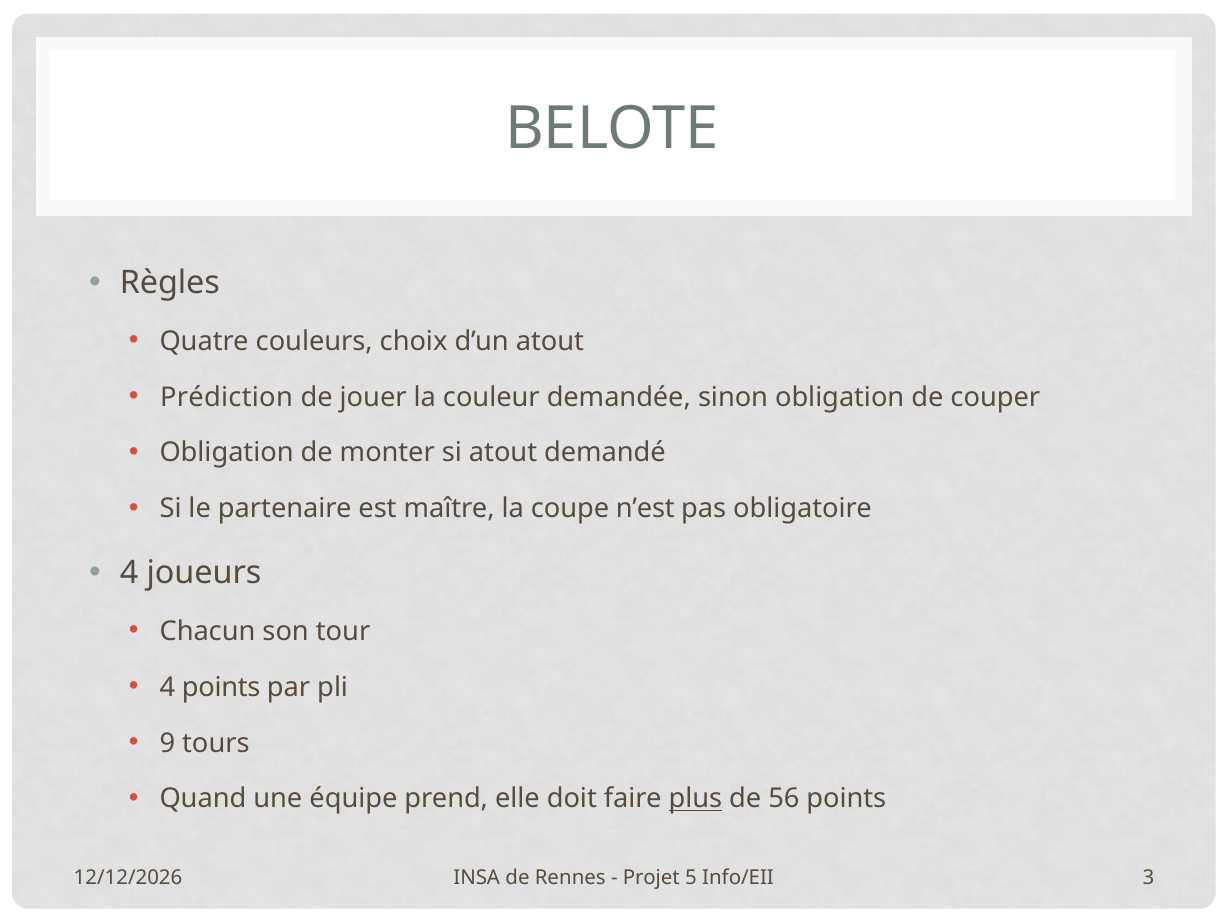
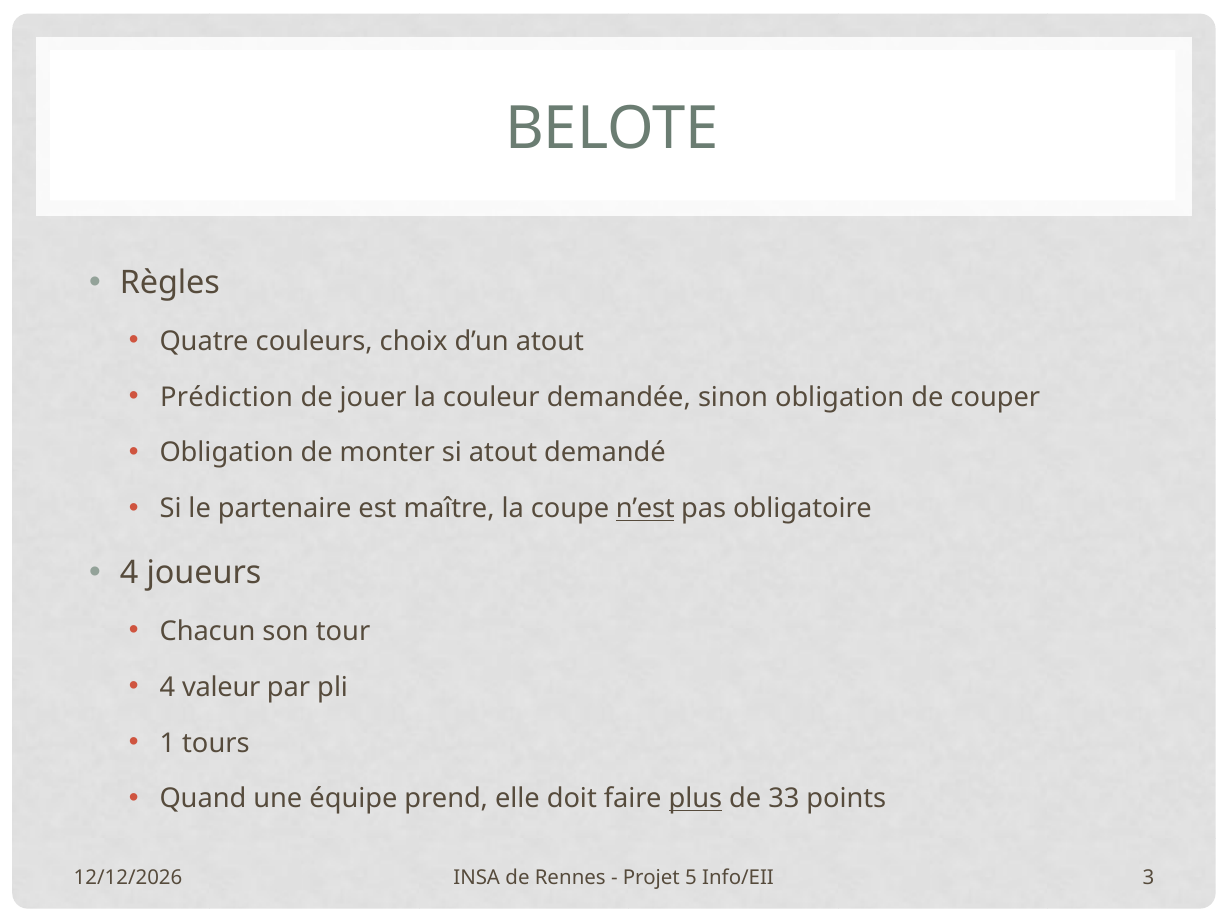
n’est underline: none -> present
4 points: points -> valeur
9: 9 -> 1
56: 56 -> 33
